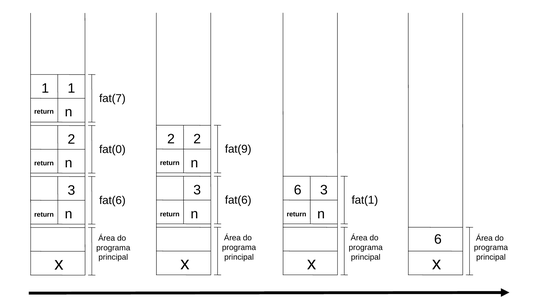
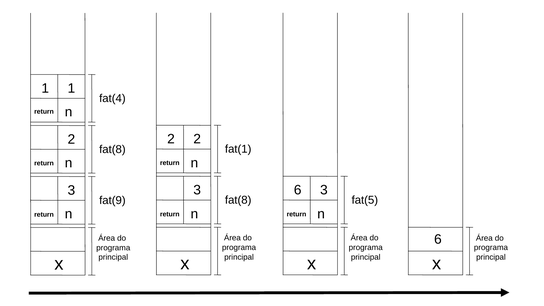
fat(7: fat(7 -> fat(4
fat(9: fat(9 -> fat(1
fat(0 at (112, 149): fat(0 -> fat(8
fat(6 at (238, 200): fat(6 -> fat(8
fat(1: fat(1 -> fat(5
fat(6 at (112, 200): fat(6 -> fat(9
